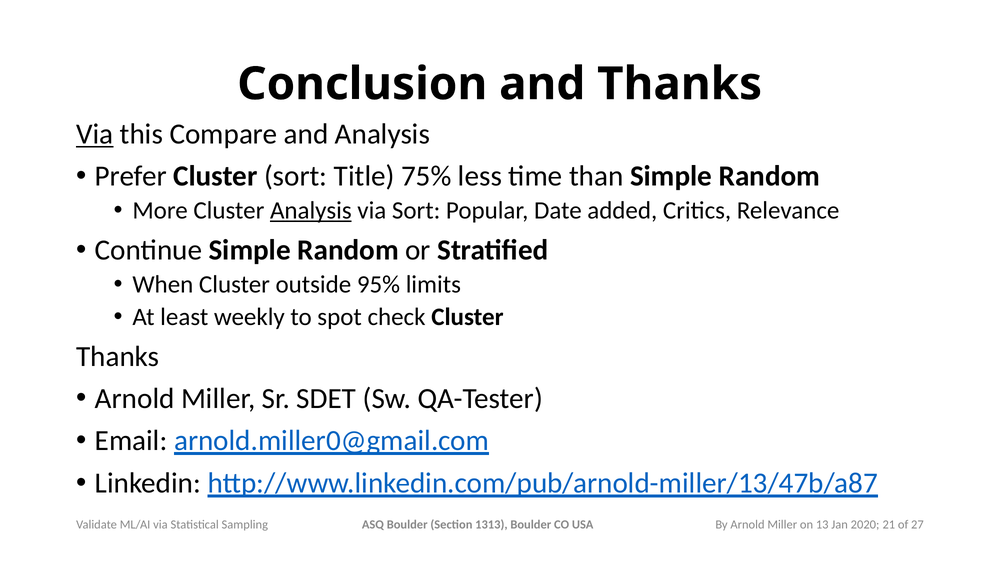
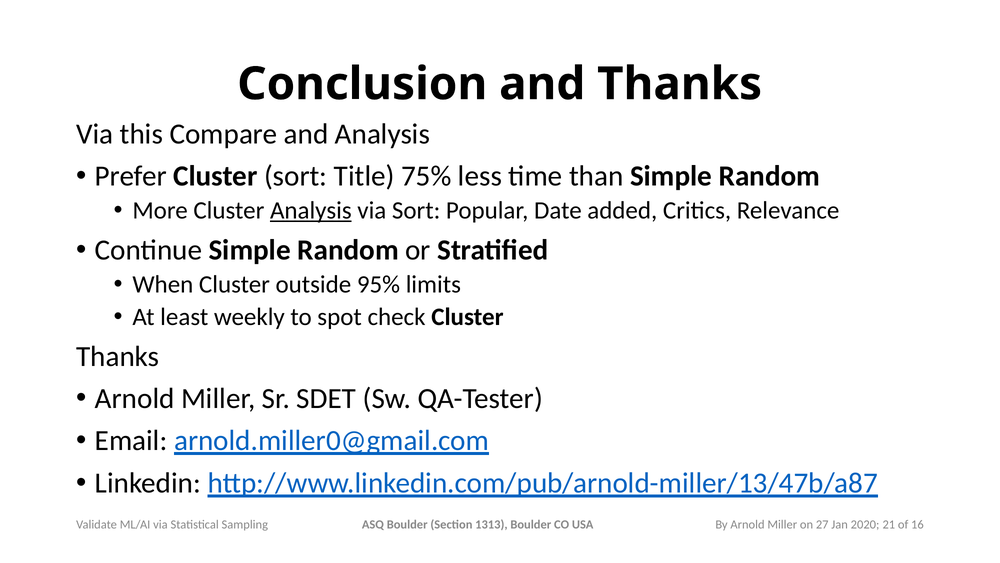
Via at (95, 134) underline: present -> none
13: 13 -> 27
27: 27 -> 16
